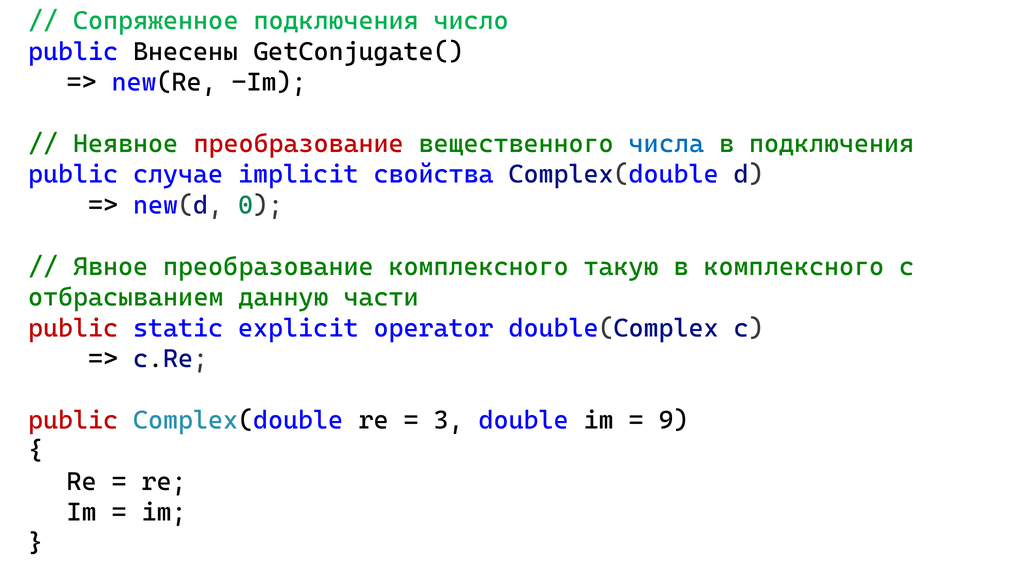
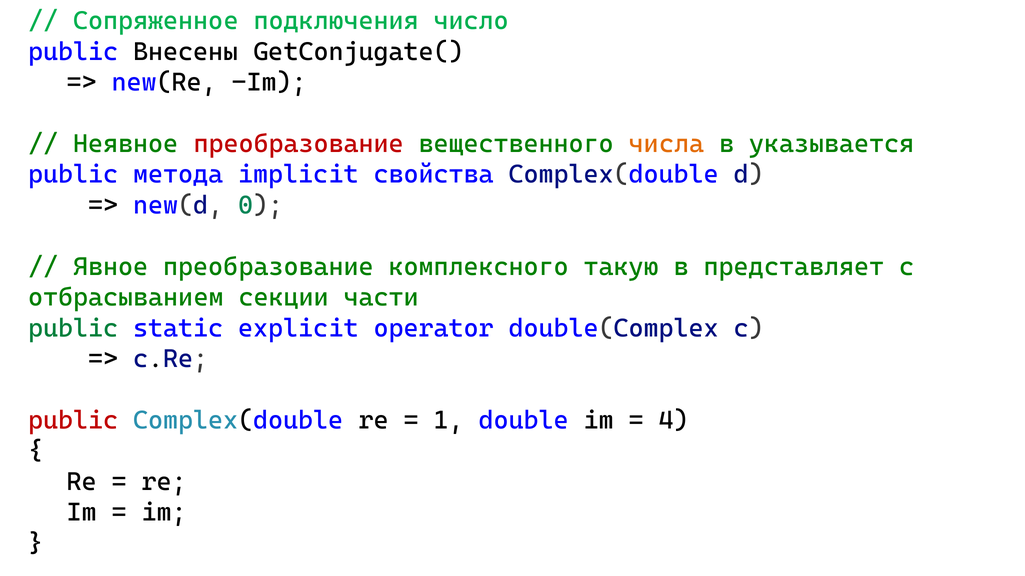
числа colour: blue -> orange
в подключения: подключения -> указывается
случае: случае -> метода
в комплексного: комплексного -> представляет
данную: данную -> секции
public at (73, 328) colour: red -> green
3: 3 -> 1
9: 9 -> 4
